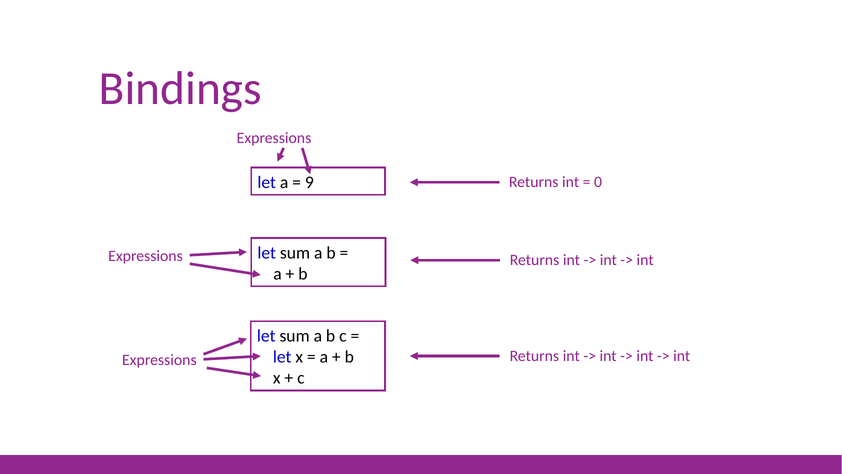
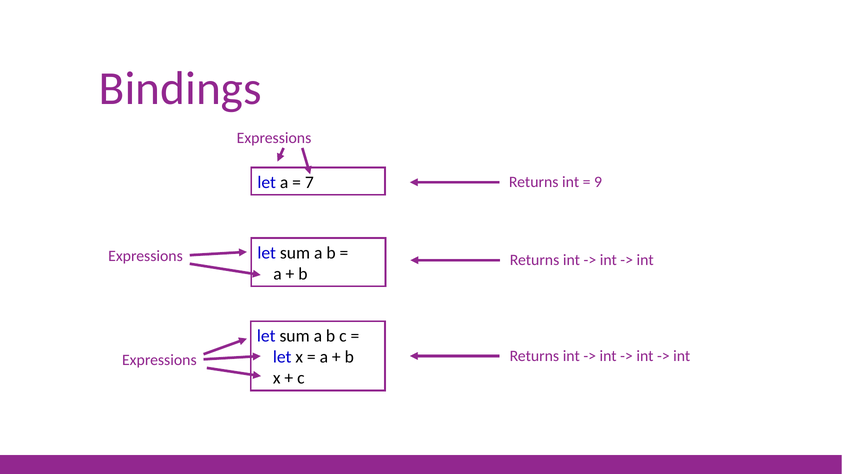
9: 9 -> 7
0: 0 -> 9
